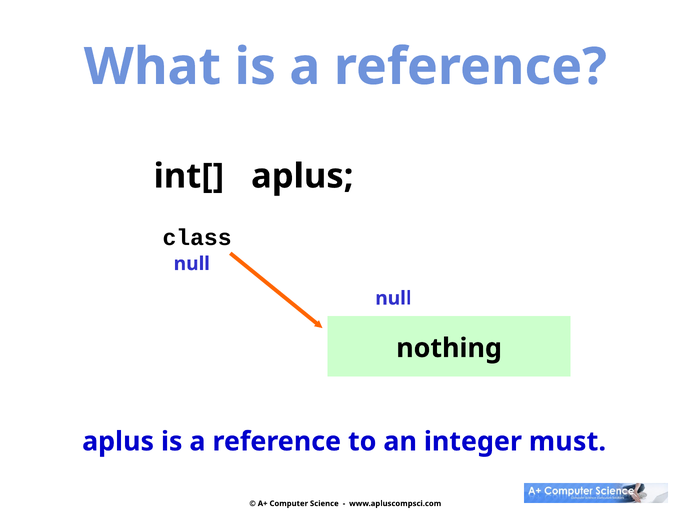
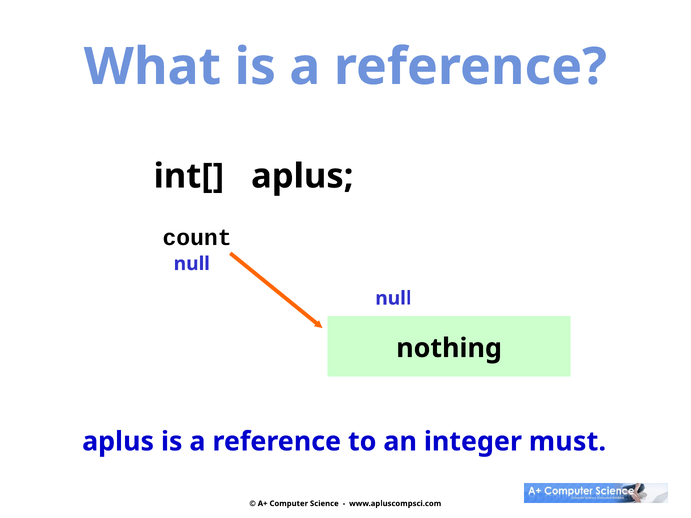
class: class -> count
